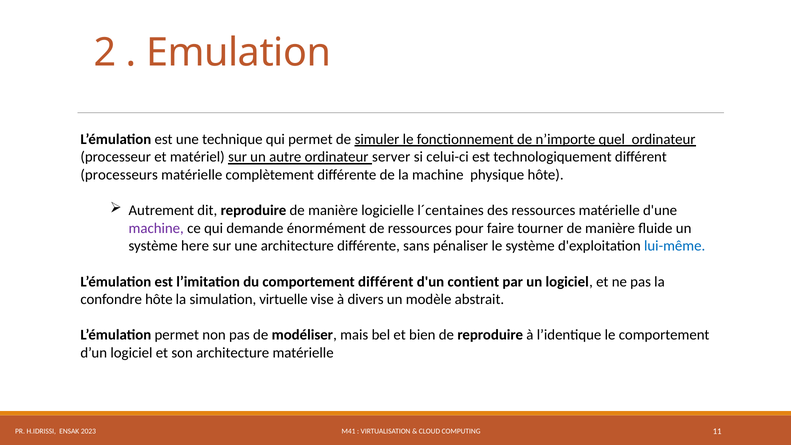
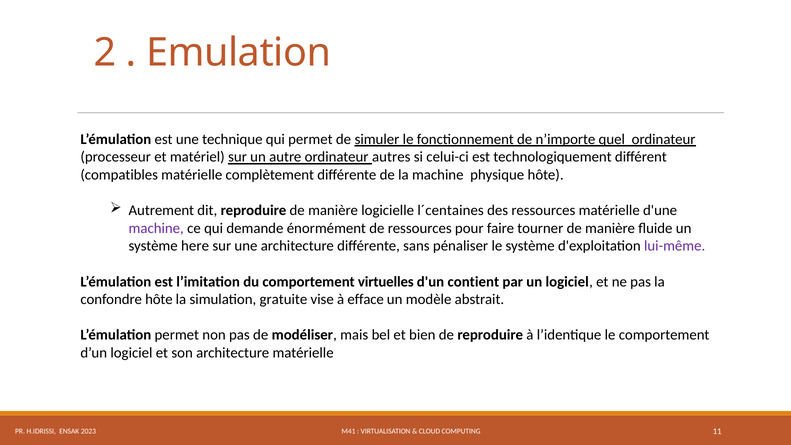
server: server -> autres
processeurs: processeurs -> compatibles
lui-même colour: blue -> purple
comportement différent: différent -> virtuelles
virtuelle: virtuelle -> gratuite
divers: divers -> efface
